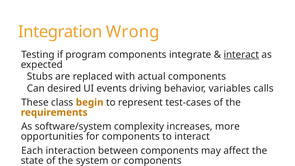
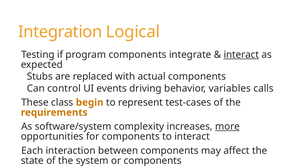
Wrong: Wrong -> Logical
desired: desired -> control
more underline: none -> present
